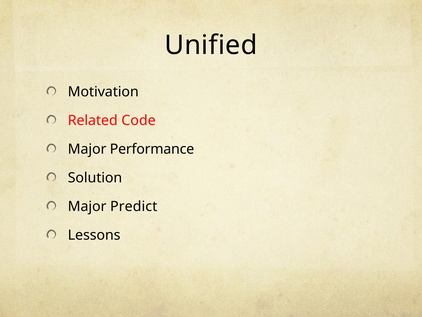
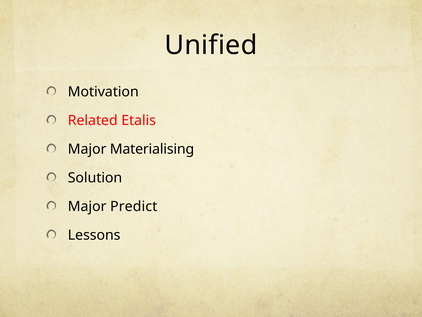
Code: Code -> Etalis
Performance: Performance -> Materialising
